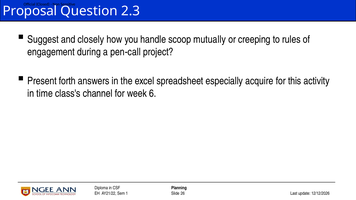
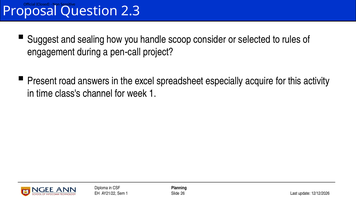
closely: closely -> sealing
mutually: mutually -> consider
creeping: creeping -> selected
forth: forth -> road
week 6: 6 -> 1
